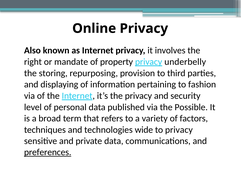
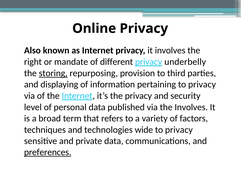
property: property -> different
storing underline: none -> present
pertaining to fashion: fashion -> privacy
the Possible: Possible -> Involves
